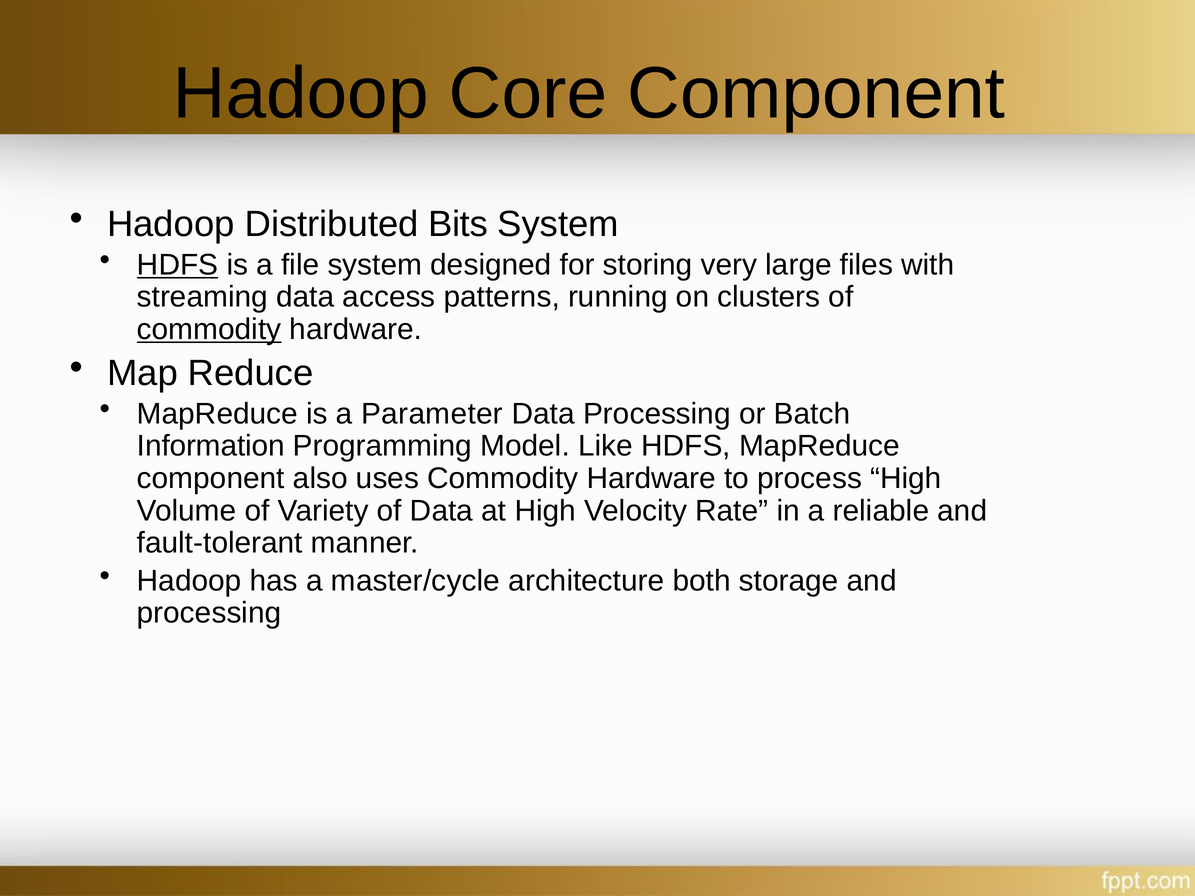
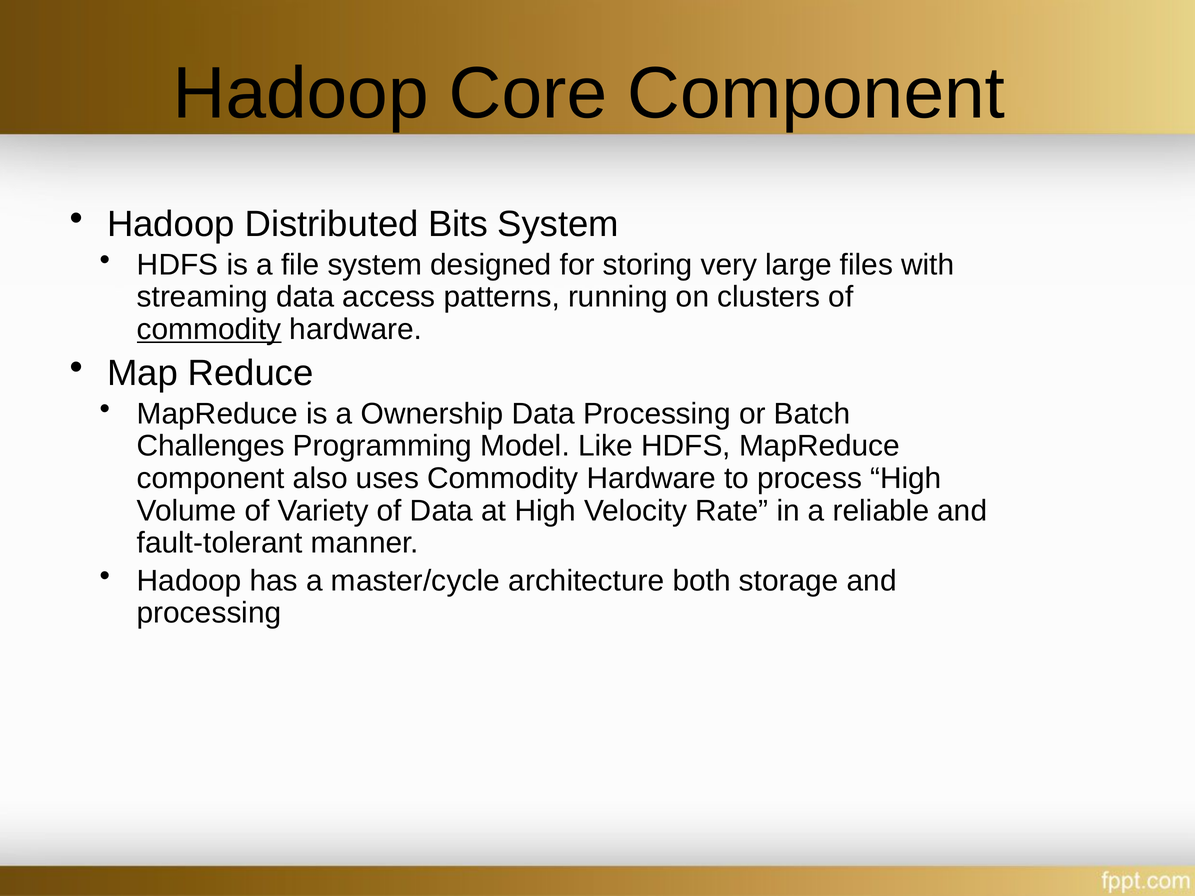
HDFS at (178, 265) underline: present -> none
Parameter: Parameter -> Ownership
Information: Information -> Challenges
